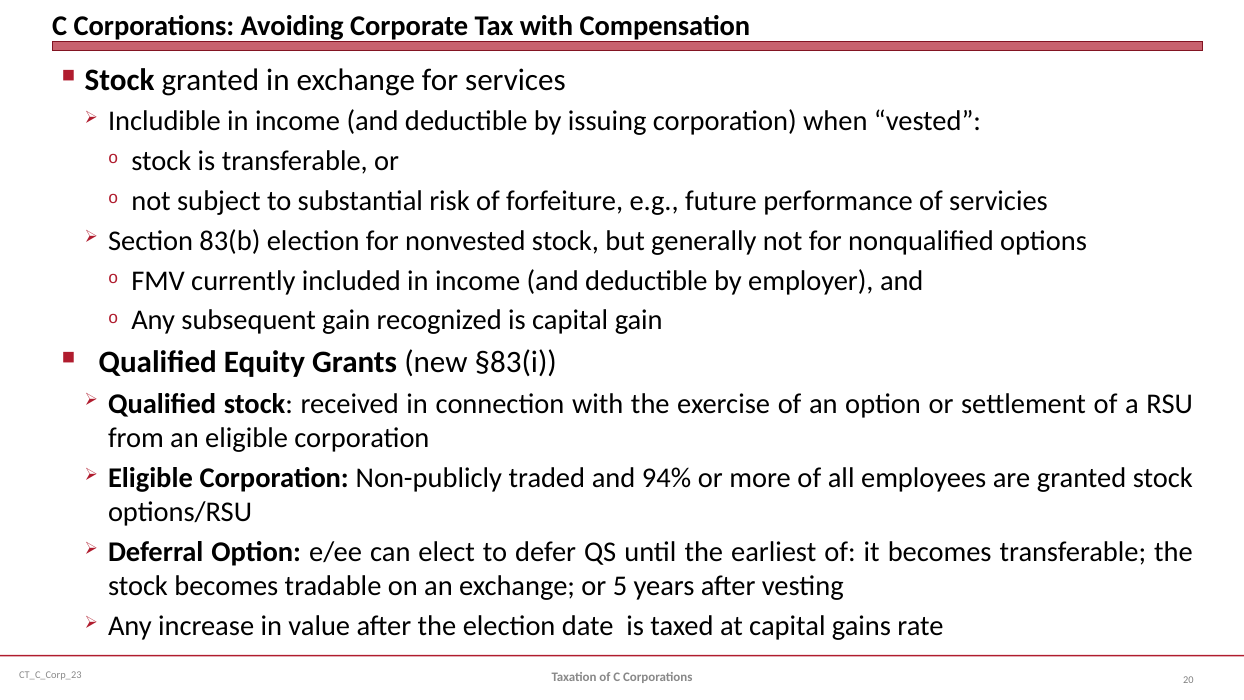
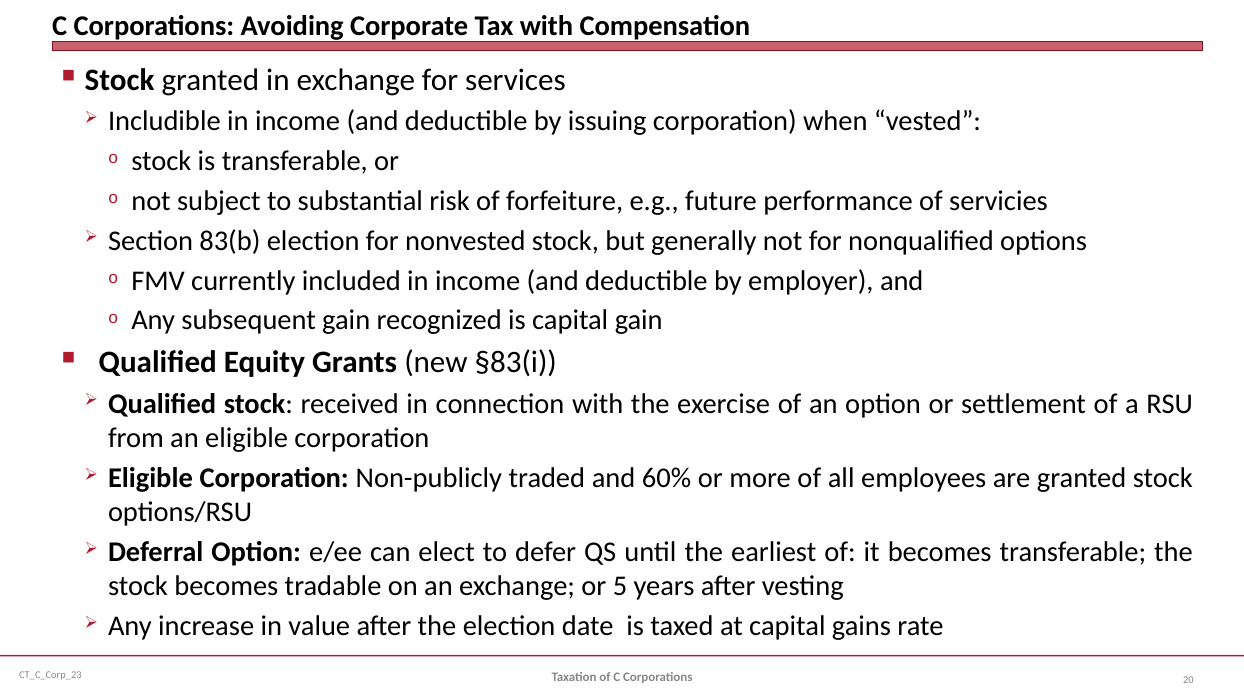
94%: 94% -> 60%
